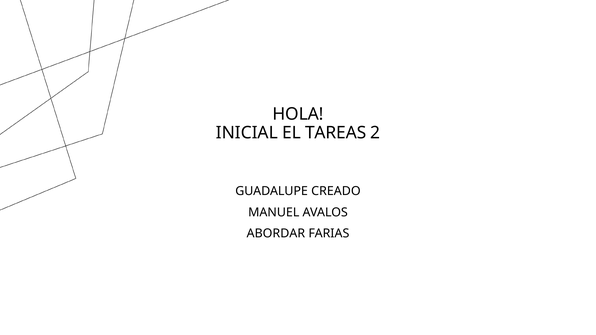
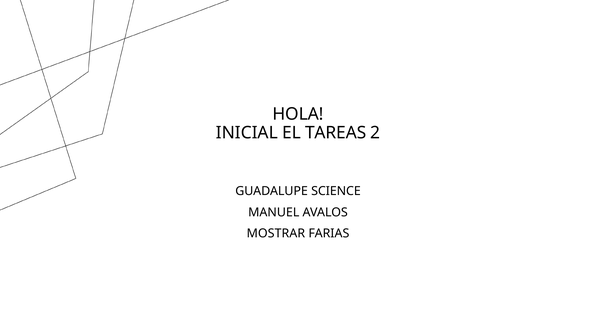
CREADO: CREADO -> SCIENCE
ABORDAR: ABORDAR -> MOSTRAR
